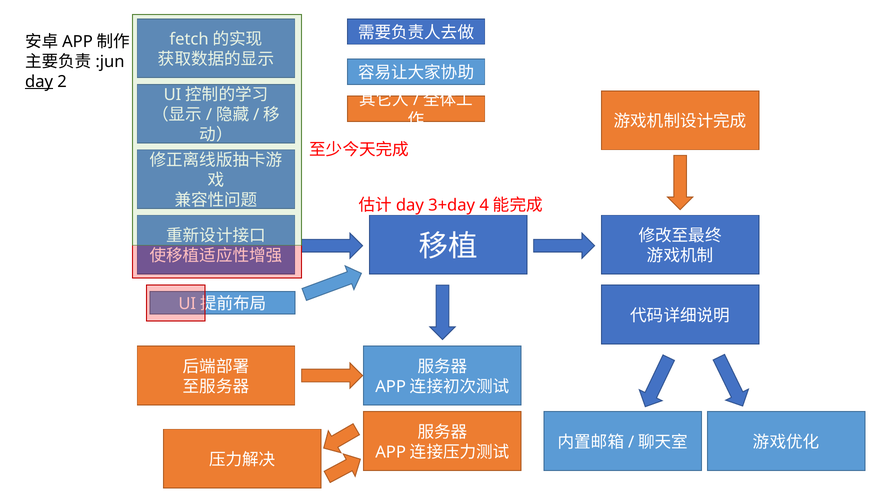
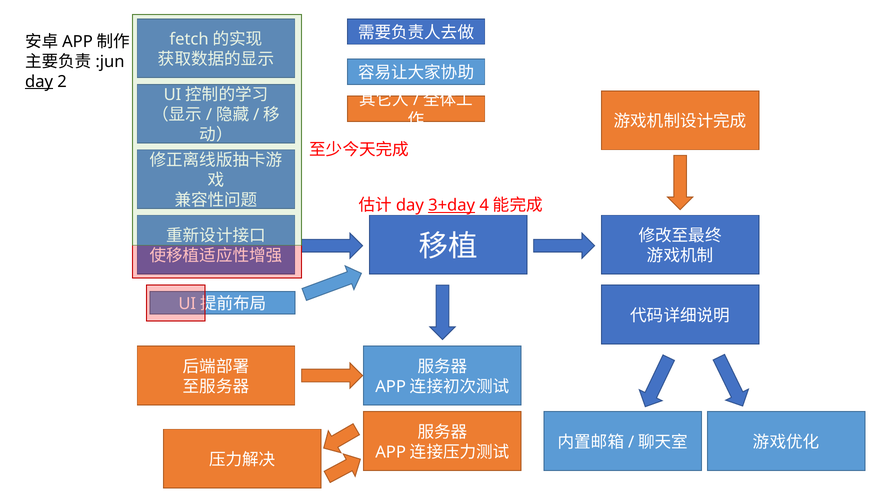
3+day underline: none -> present
